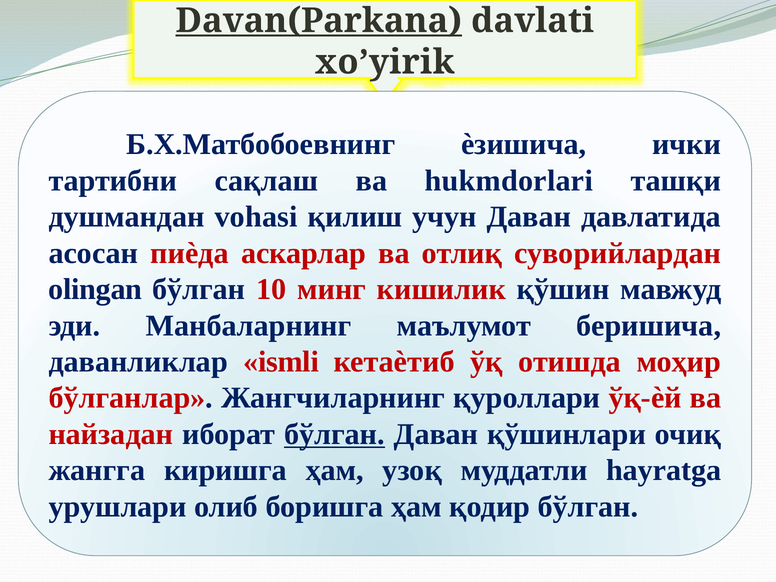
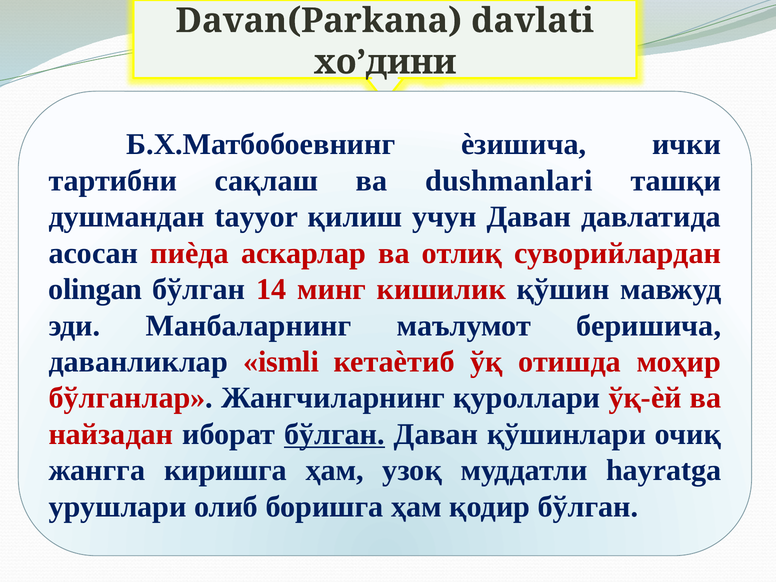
Davan(Parkana underline: present -> none
xo’yirik: xo’yirik -> xo’дини
hukmdorlari: hukmdorlari -> dushmanlari
vohasi: vohasi -> tayyor
10: 10 -> 14
